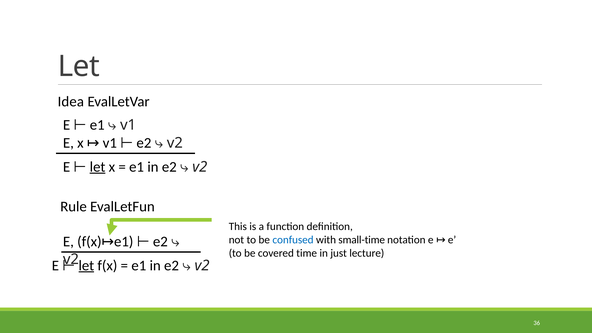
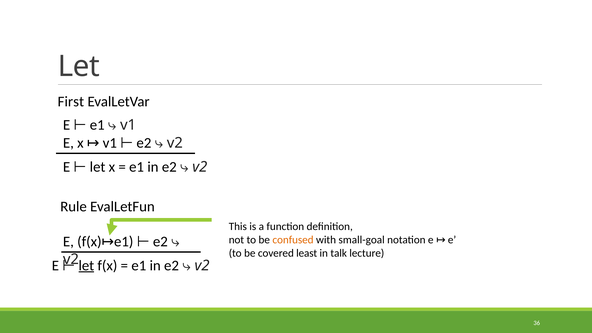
Idea: Idea -> First
let at (98, 167) underline: present -> none
confused colour: blue -> orange
small-time: small-time -> small-goal
time: time -> least
just: just -> talk
